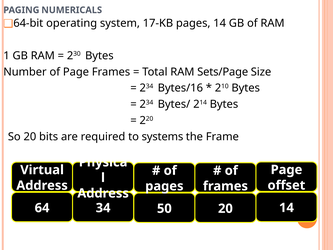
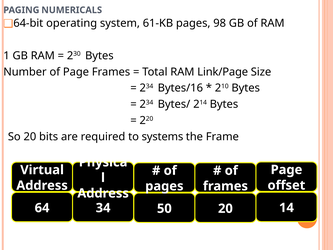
17-KB: 17-KB -> 61-KB
pages 14: 14 -> 98
Sets/Page: Sets/Page -> Link/Page
